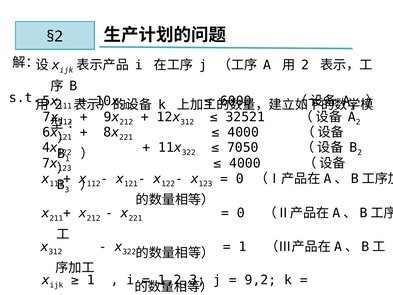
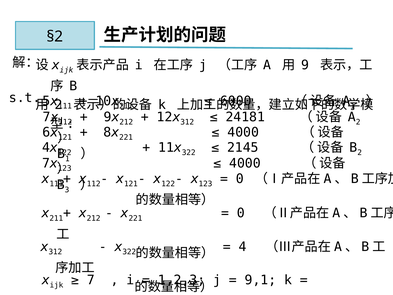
2 at (305, 65): 2 -> 9
32521: 32521 -> 24181
7050: 7050 -> 2145
1 at (243, 247): 1 -> 4
1 at (91, 280): 1 -> 7
9,2: 9,2 -> 9,1
